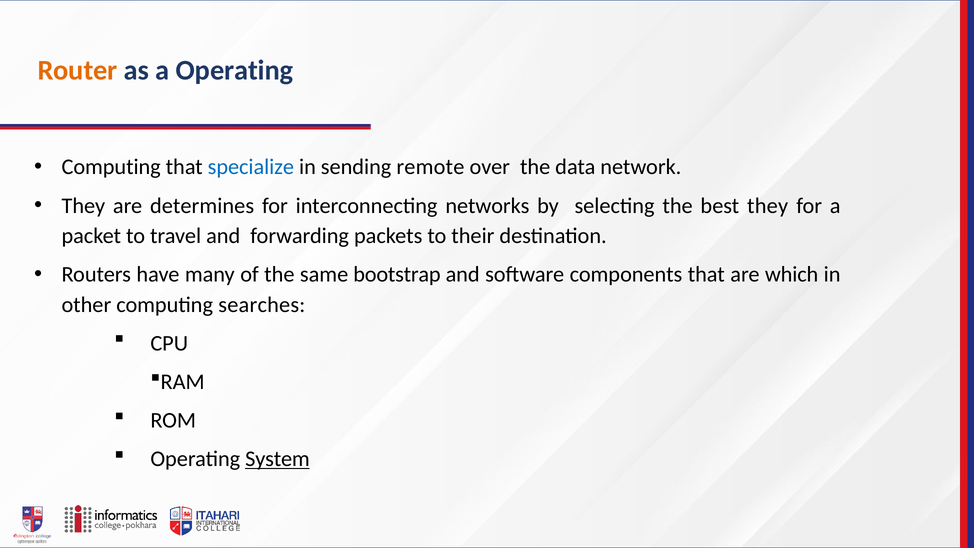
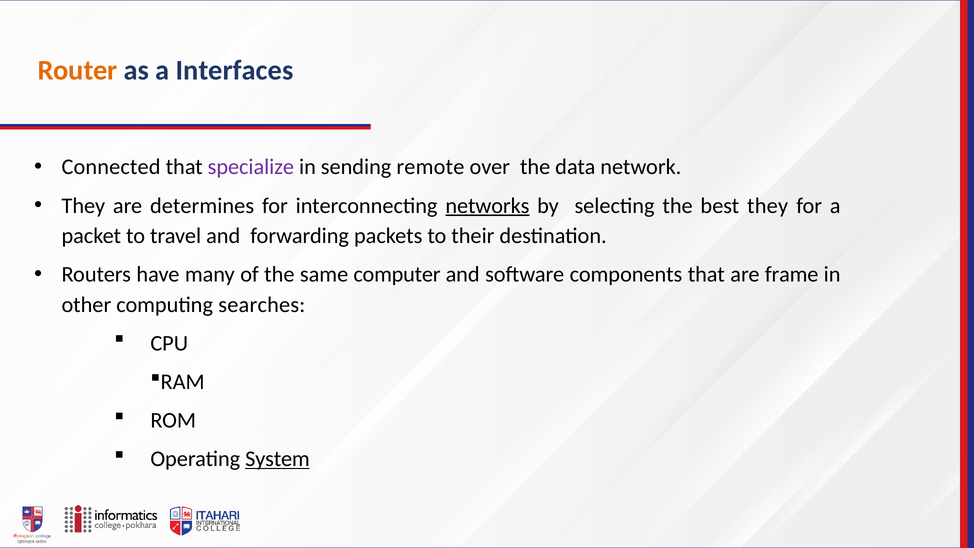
a Operating: Operating -> Interfaces
Computing at (111, 167): Computing -> Connected
specialize colour: blue -> purple
networks underline: none -> present
bootstrap: bootstrap -> computer
which: which -> frame
